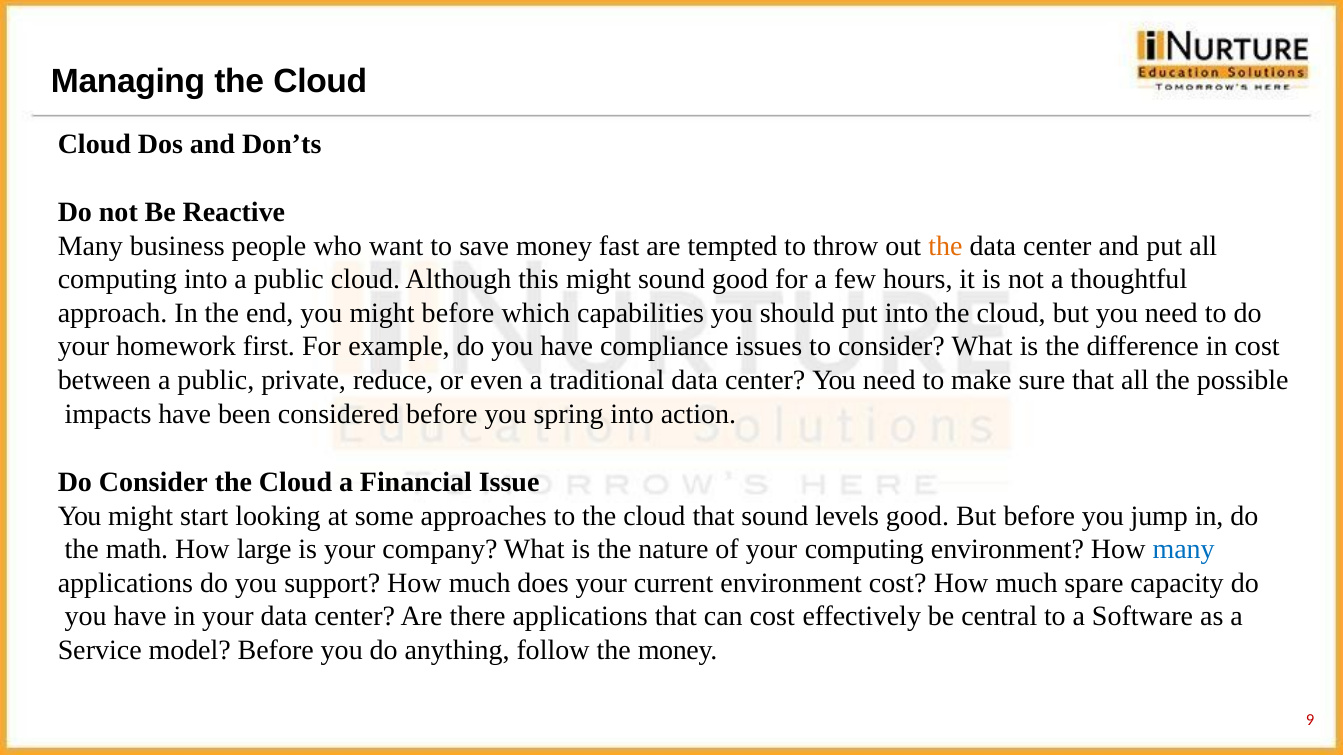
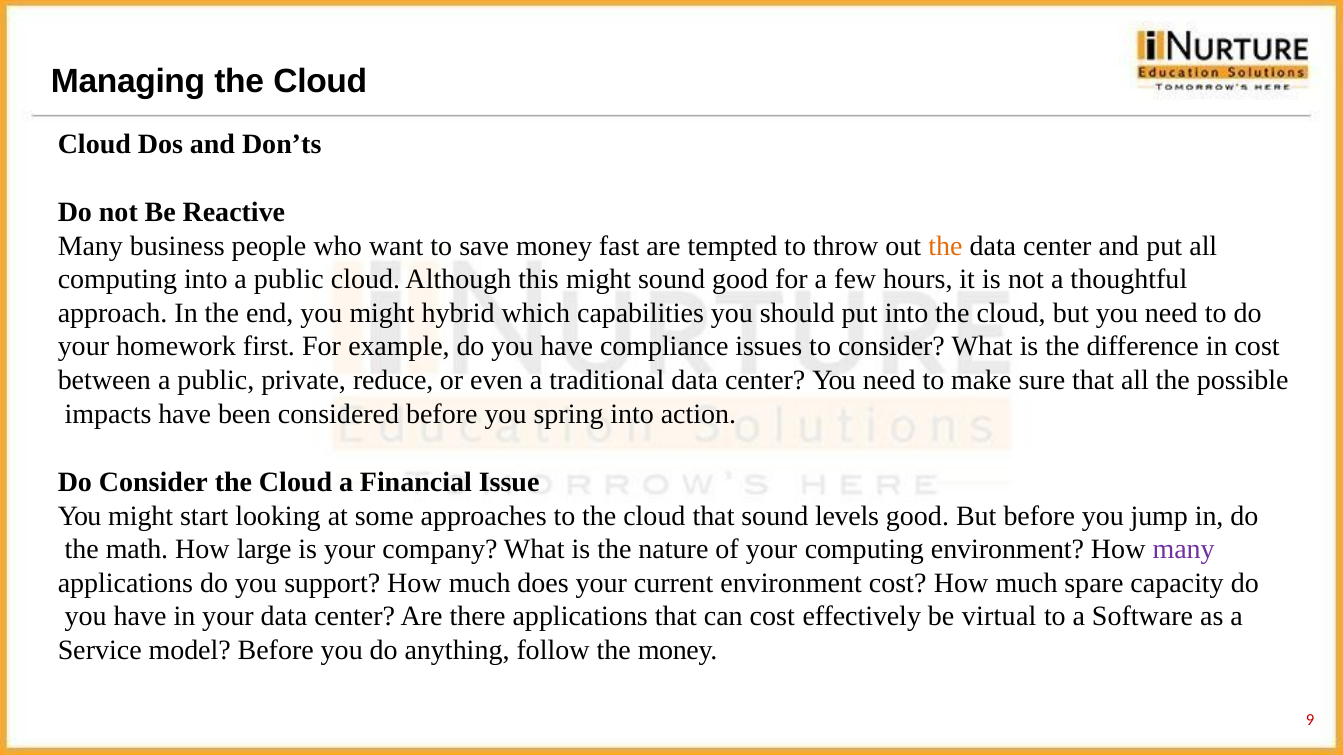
might before: before -> hybrid
many at (1184, 550) colour: blue -> purple
central: central -> virtual
